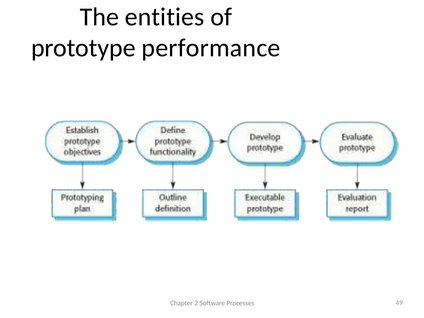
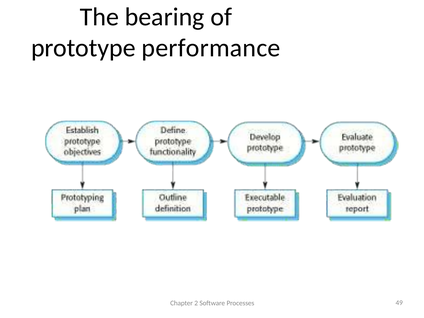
entities: entities -> bearing
